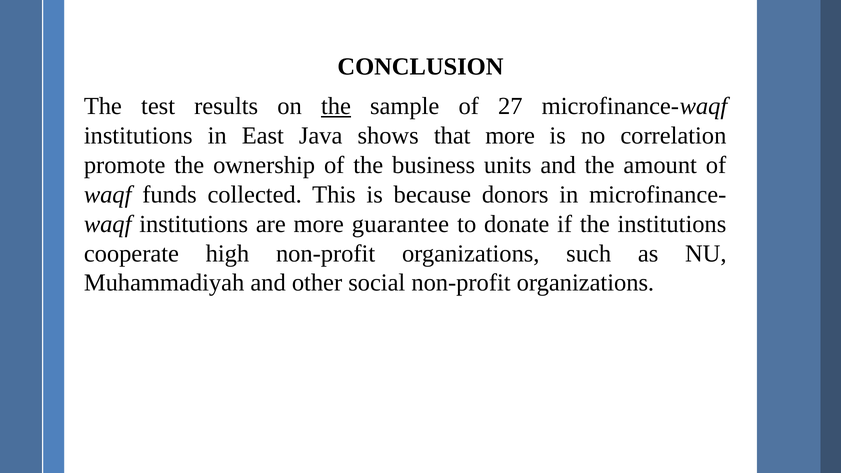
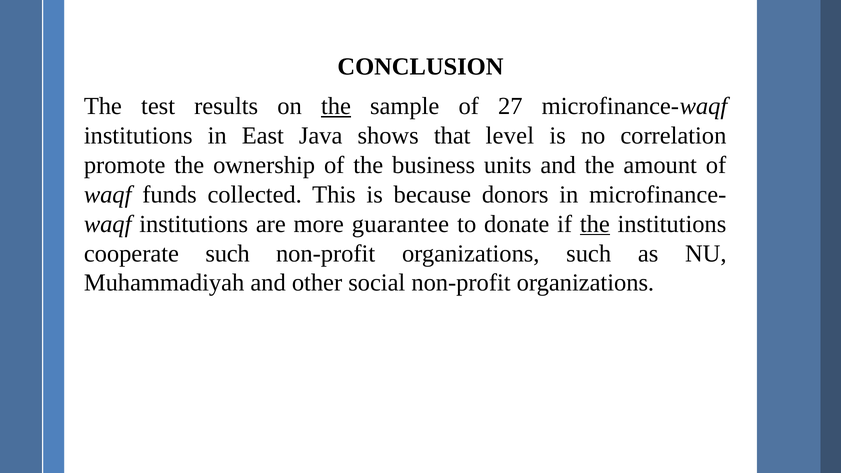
that more: more -> level
the at (595, 224) underline: none -> present
cooperate high: high -> such
